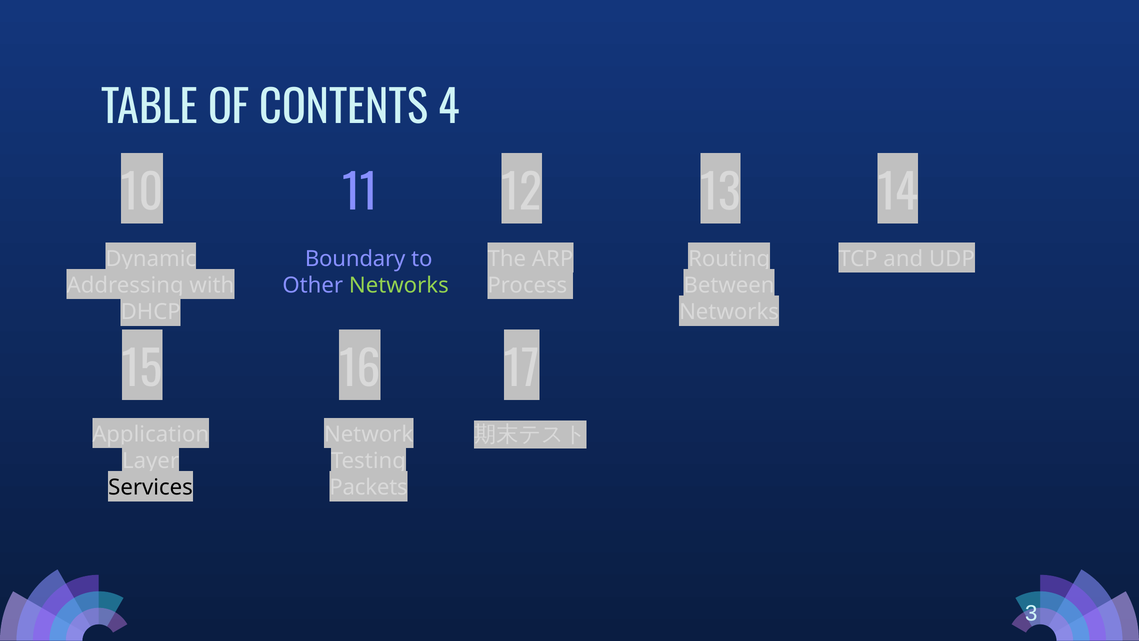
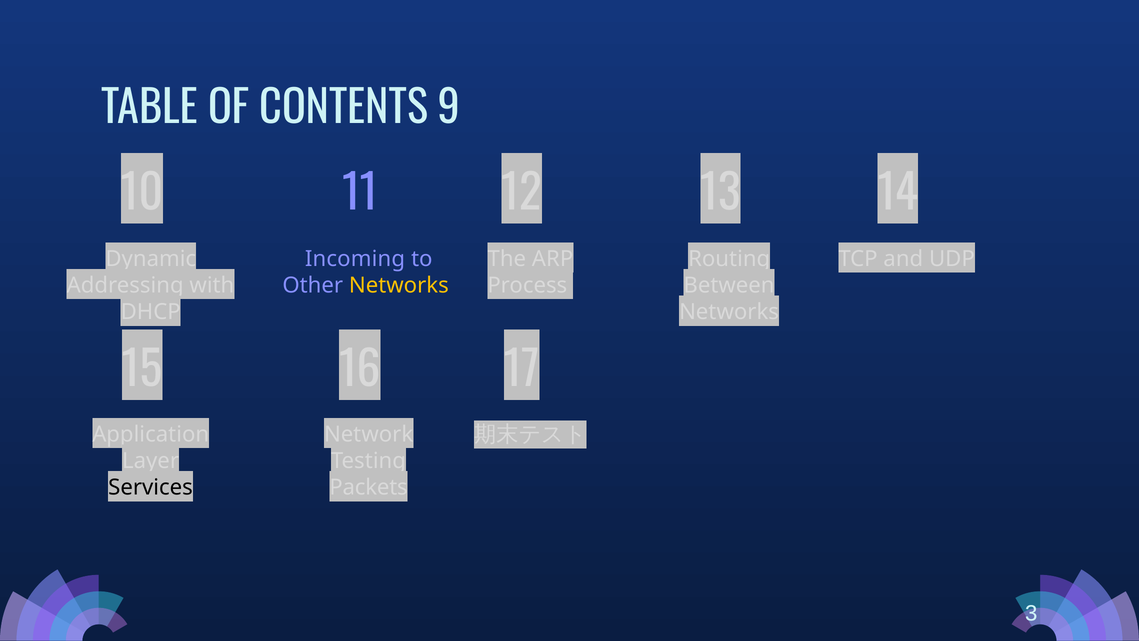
4: 4 -> 9
Boundary: Boundary -> Incoming
Networks at (399, 285) colour: light green -> yellow
